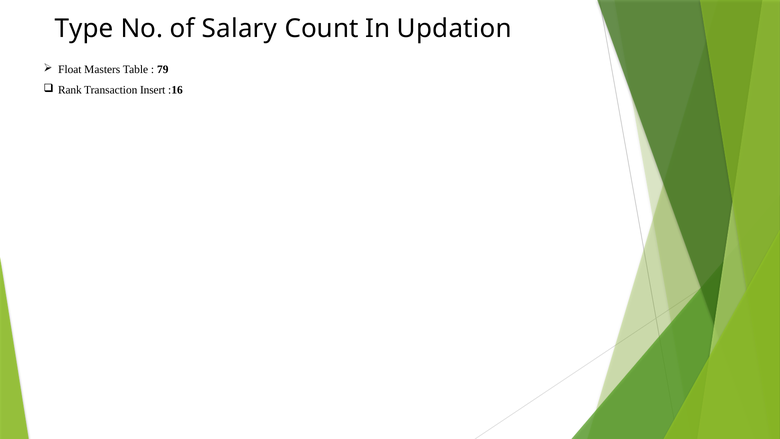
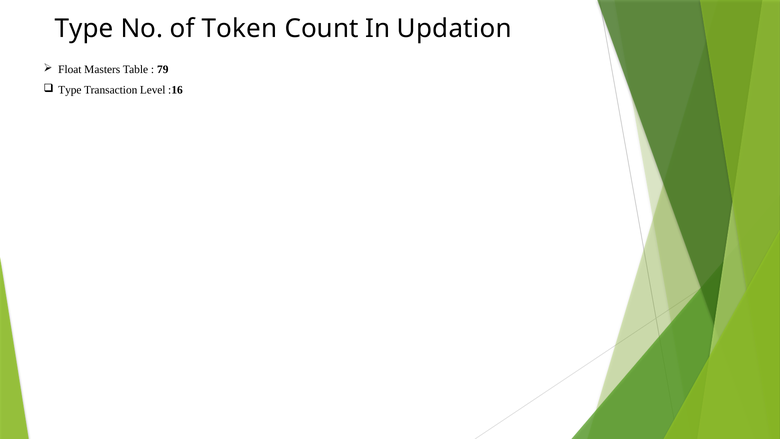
Salary: Salary -> Token
Rank at (70, 90): Rank -> Type
Insert: Insert -> Level
